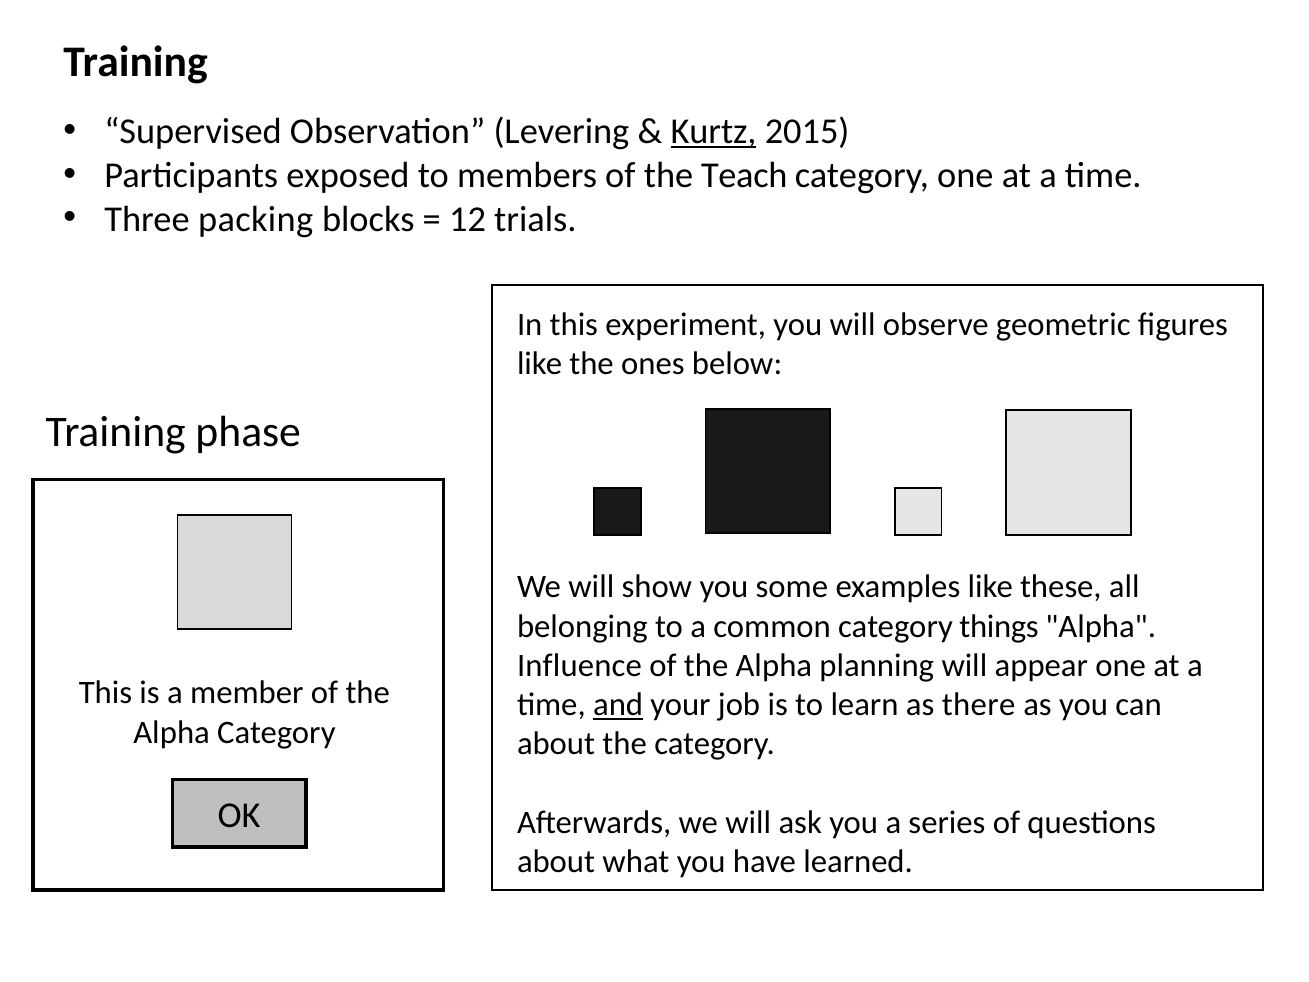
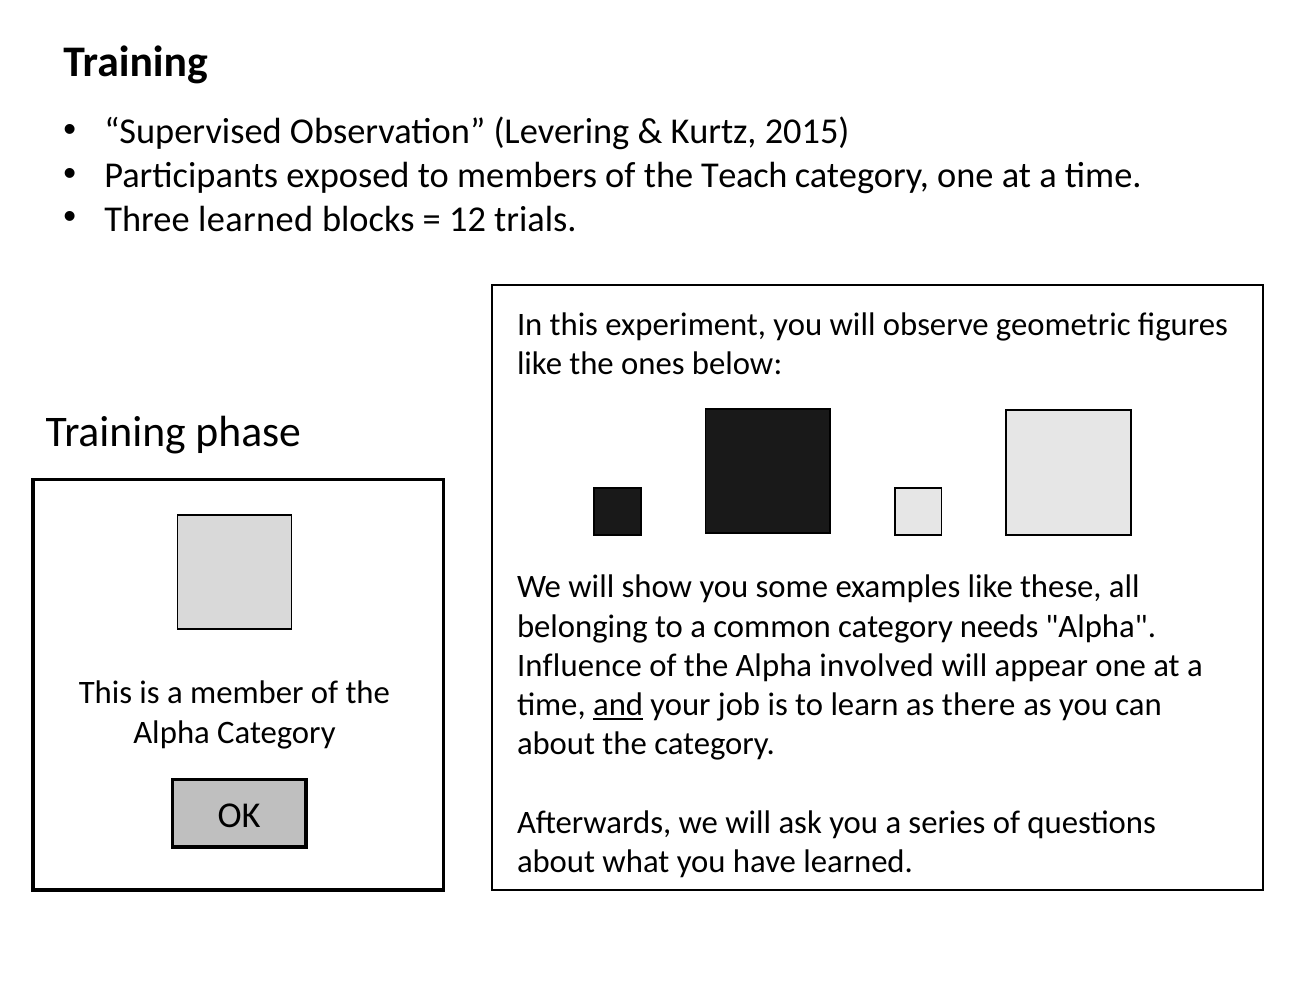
Kurtz underline: present -> none
Three packing: packing -> learned
things: things -> needs
planning: planning -> involved
